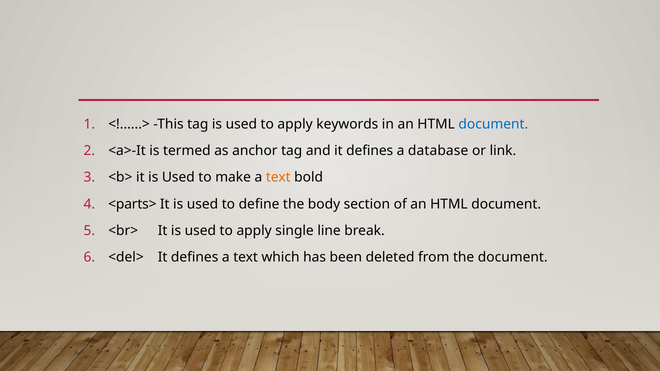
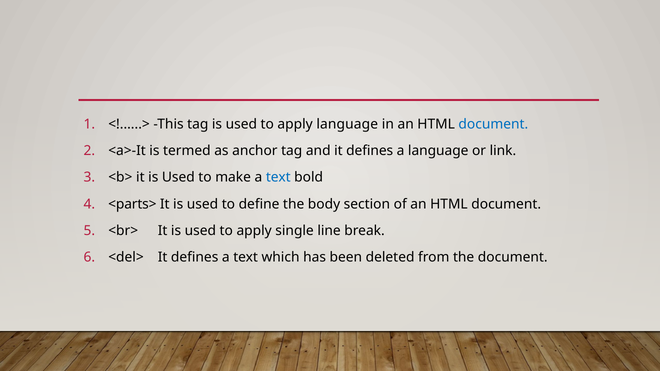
apply keywords: keywords -> language
a database: database -> language
text at (278, 177) colour: orange -> blue
